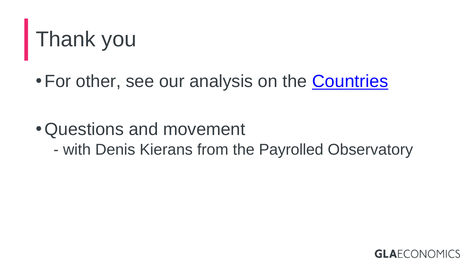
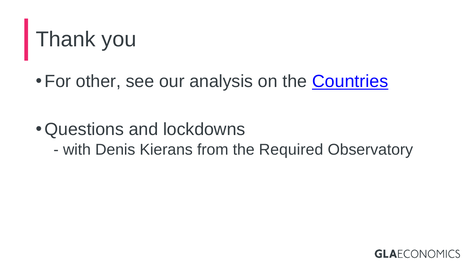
movement: movement -> lockdowns
Payrolled: Payrolled -> Required
